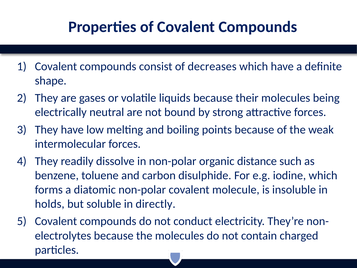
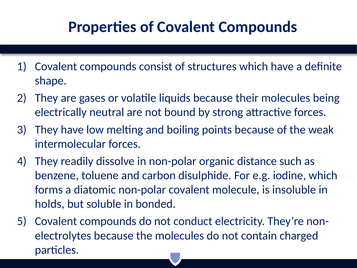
decreases: decreases -> structures
directly: directly -> bonded
